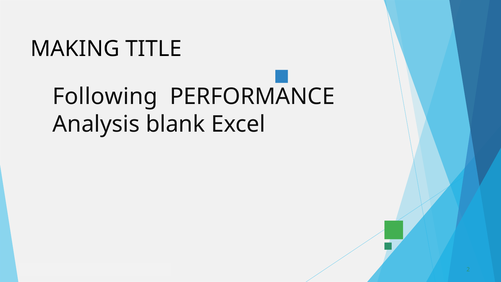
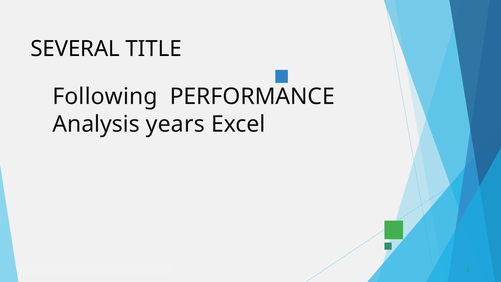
MAKING: MAKING -> SEVERAL
blank: blank -> years
